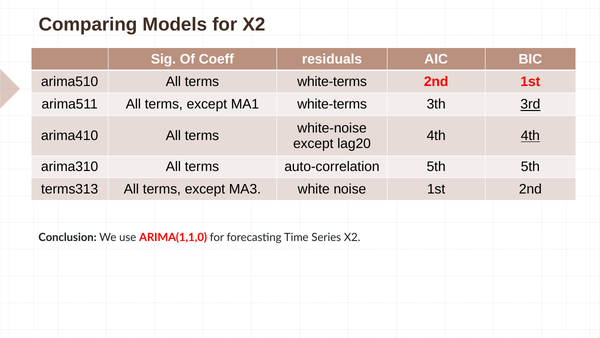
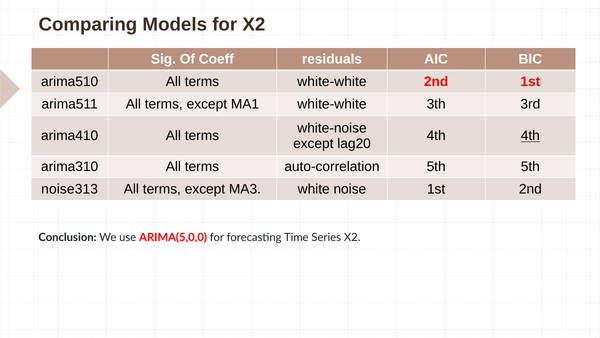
terms white-terms: white-terms -> white-white
MA1 white-terms: white-terms -> white-white
3rd underline: present -> none
terms313: terms313 -> noise313
ARIMA(1,1,0: ARIMA(1,1,0 -> ARIMA(5,0,0
